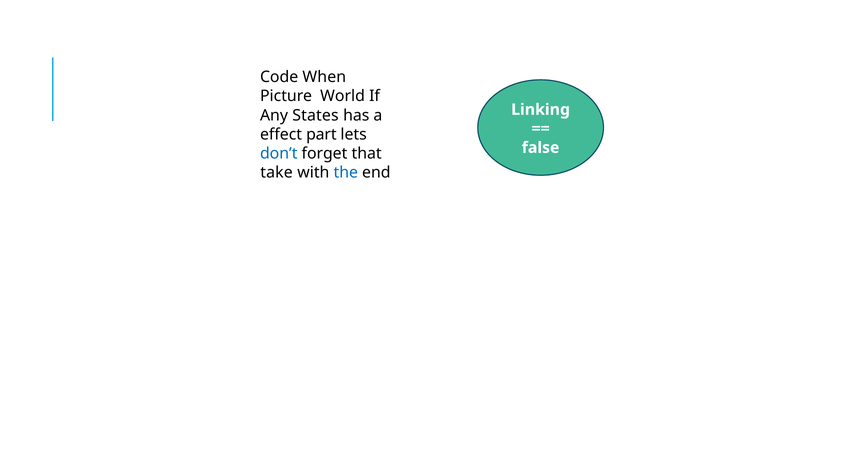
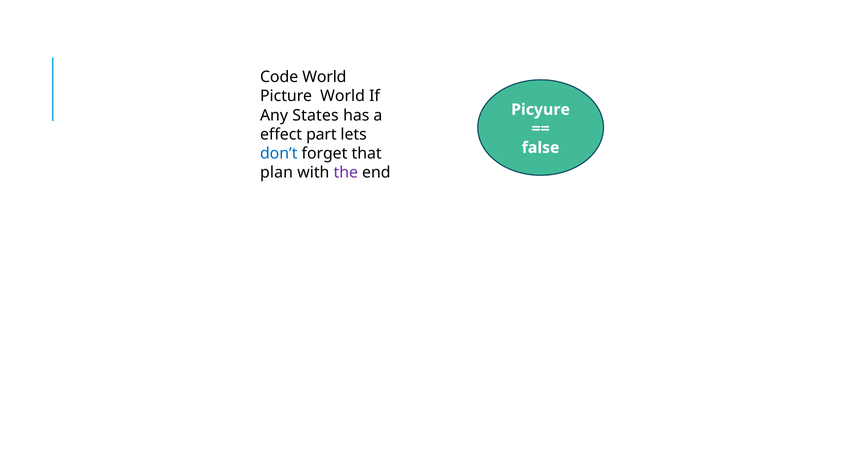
Code When: When -> World
Linking: Linking -> Picyure
take: take -> plan
the colour: blue -> purple
